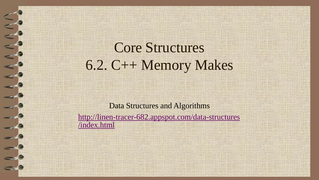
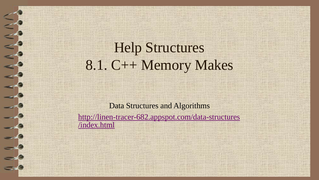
Core: Core -> Help
6.2: 6.2 -> 8.1
